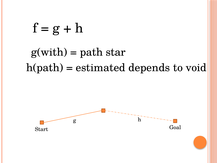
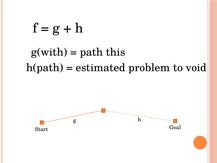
star: star -> this
depends: depends -> problem
